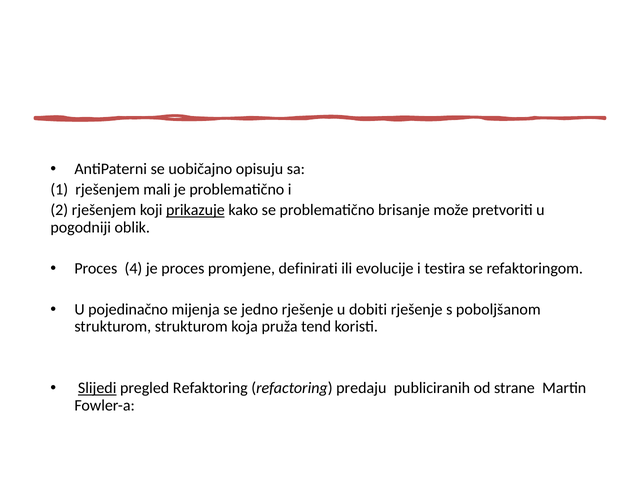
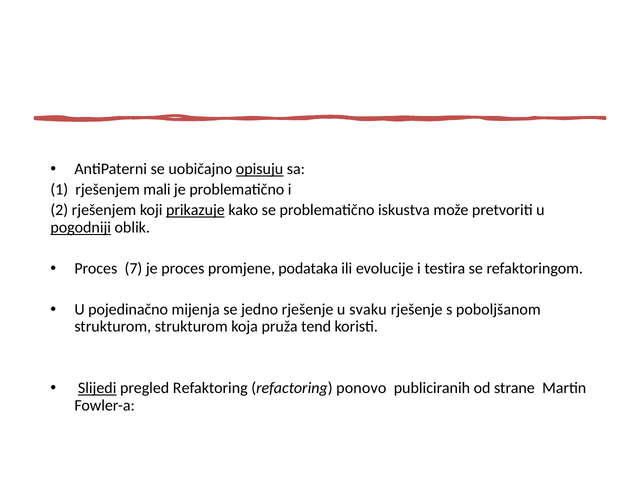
opisuju underline: none -> present
brisanje: brisanje -> iskustva
pogodniji underline: none -> present
4: 4 -> 7
definirati: definirati -> podataka
dobiti: dobiti -> svaku
predaju: predaju -> ponovo
